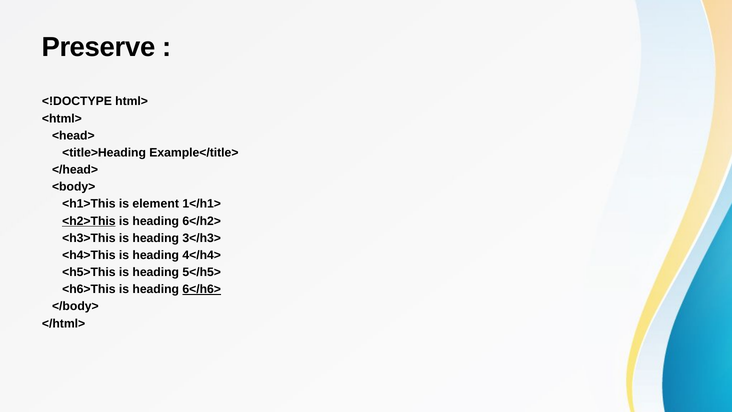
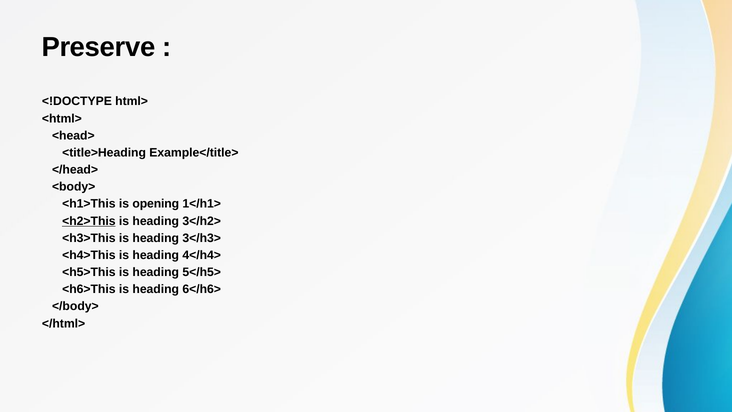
element: element -> opening
6</h2>: 6</h2> -> 3</h2>
6</h6> underline: present -> none
